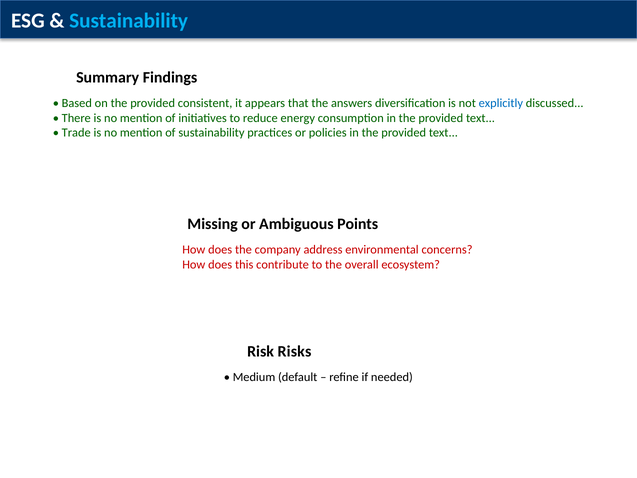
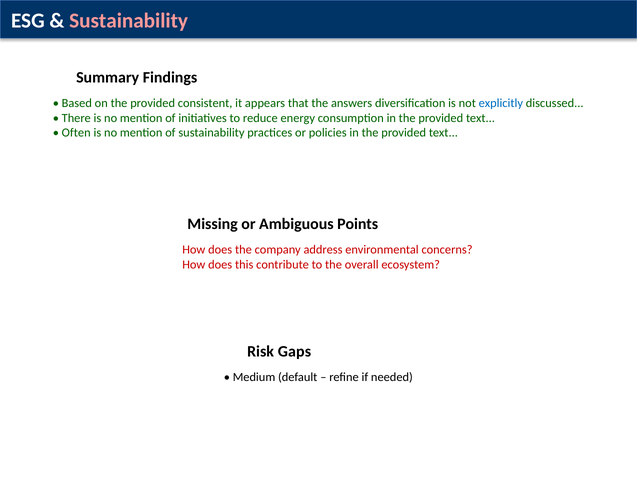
Sustainability at (129, 21) colour: light blue -> pink
Trade: Trade -> Often
Risks: Risks -> Gaps
